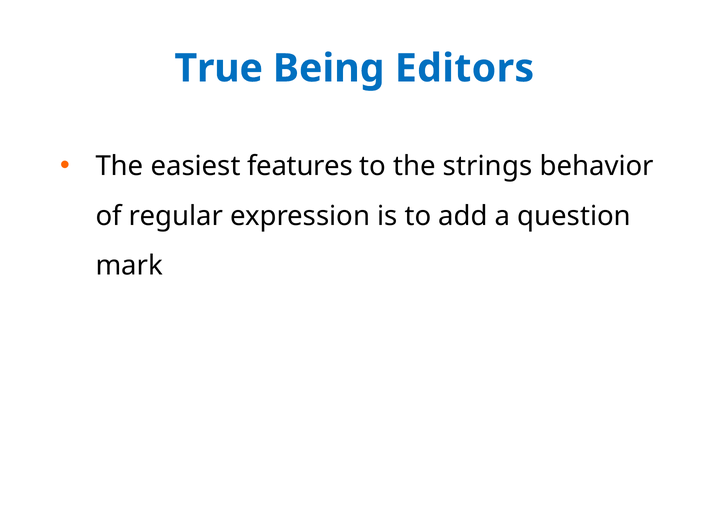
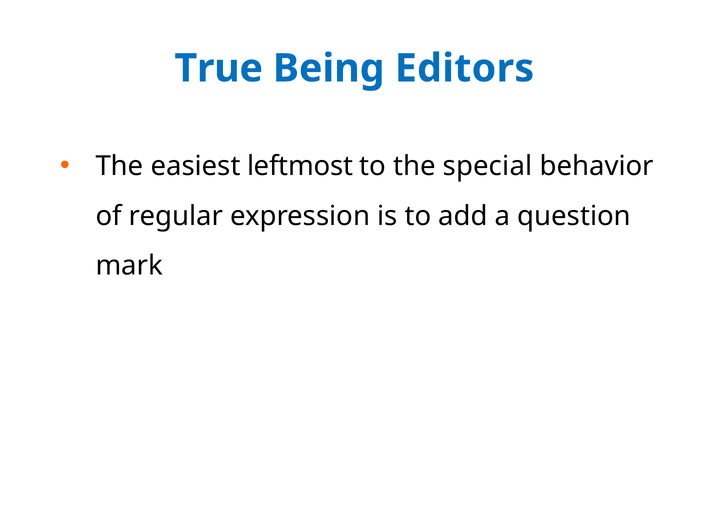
features: features -> leftmost
strings: strings -> special
